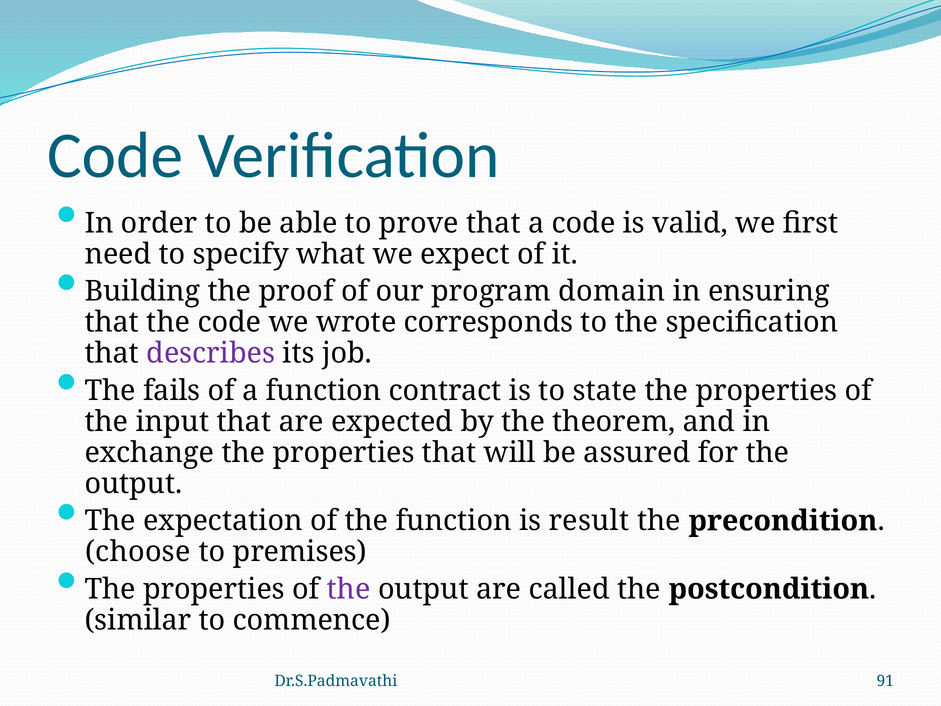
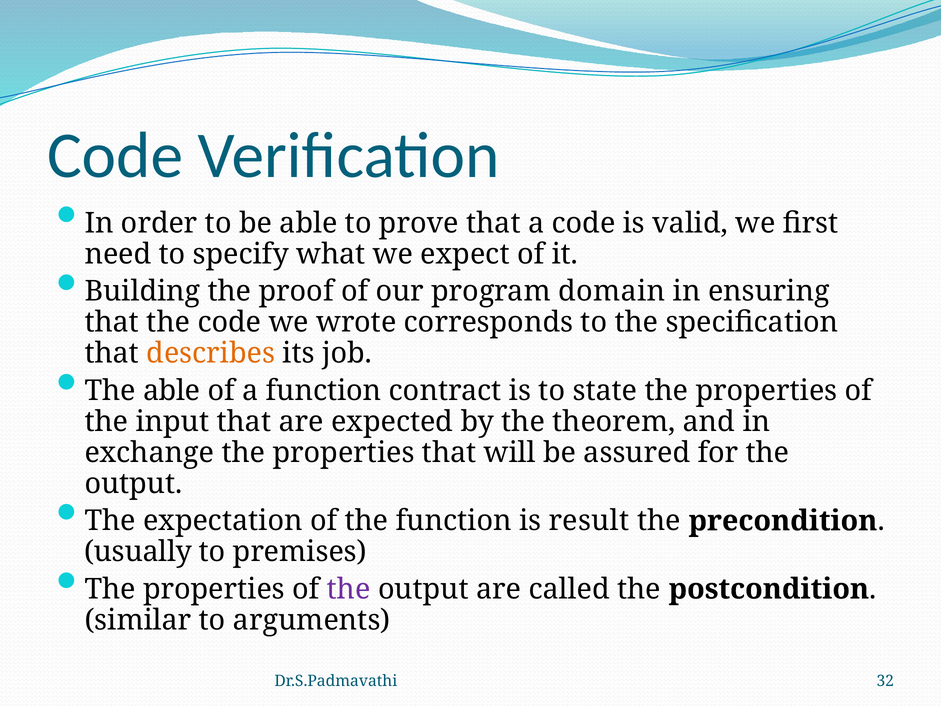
describes colour: purple -> orange
The fails: fails -> able
choose: choose -> usually
commence: commence -> arguments
91: 91 -> 32
